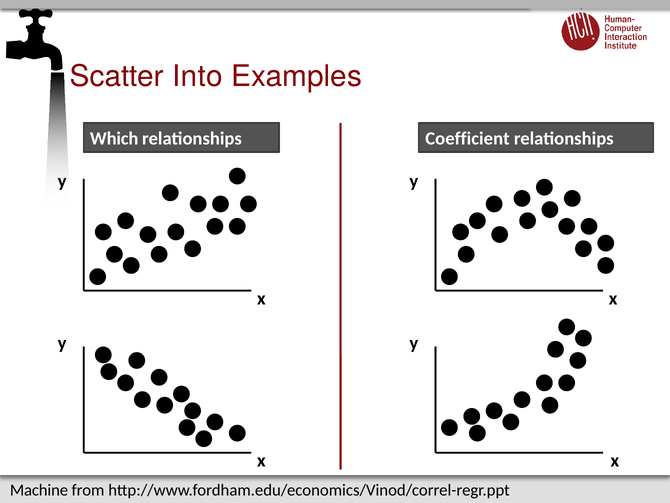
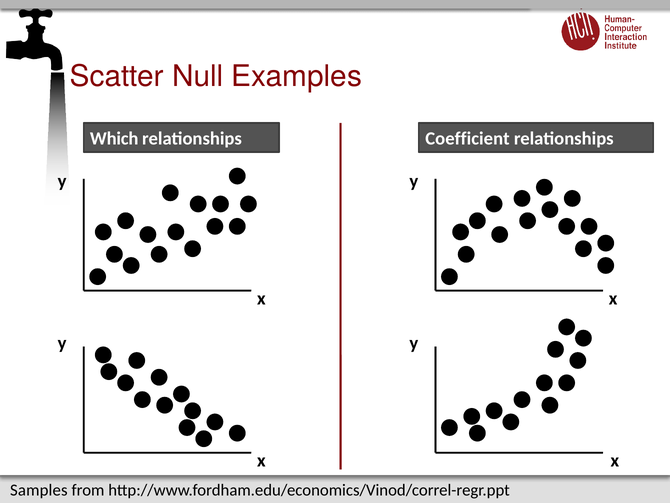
Into: Into -> Null
Machine: Machine -> Samples
